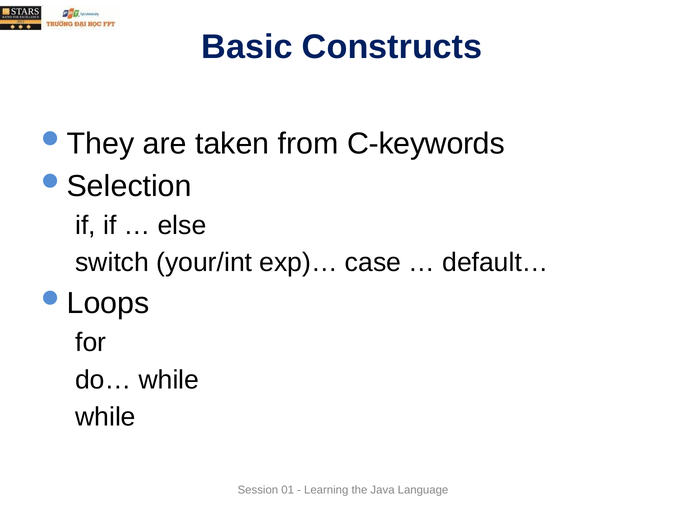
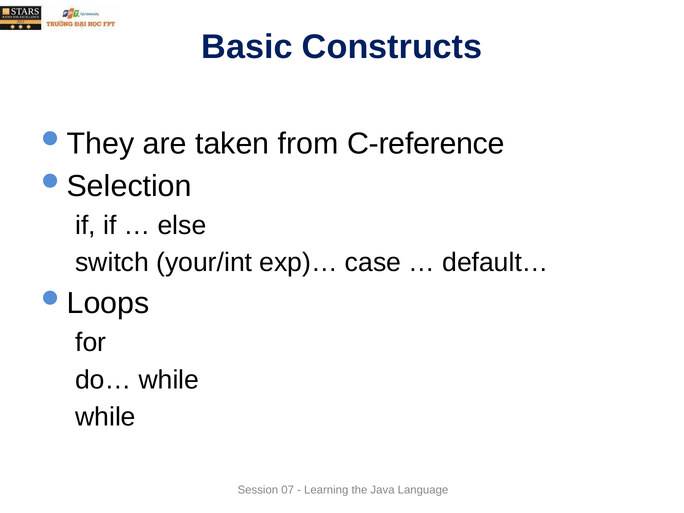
C-keywords: C-keywords -> C-reference
01: 01 -> 07
